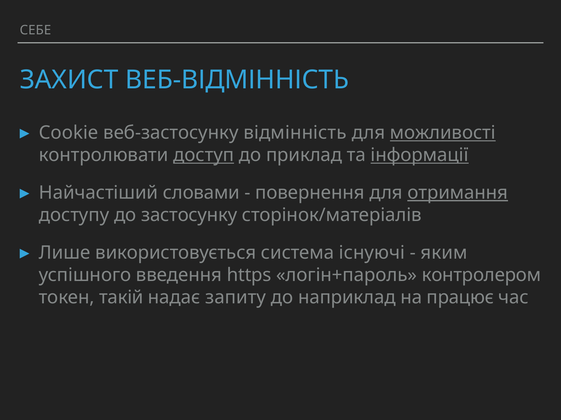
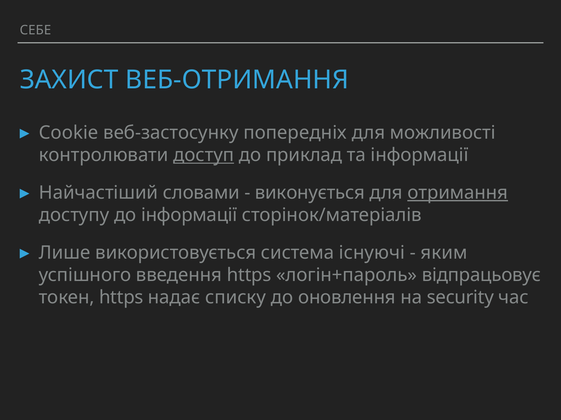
ВЕБ-ВІДМІННІСТЬ: ВЕБ-ВІДМІННІСТЬ -> ВЕБ-ОТРИМАННЯ
відмінність: відмінність -> попередніх
можливості underline: present -> none
інформації at (420, 155) underline: present -> none
повернення: повернення -> виконується
до застосунку: застосунку -> інформації
контролером: контролером -> відпрацьовує
токен такій: такій -> https
запиту: запиту -> списку
наприклад: наприклад -> оновлення
працює: працює -> security
